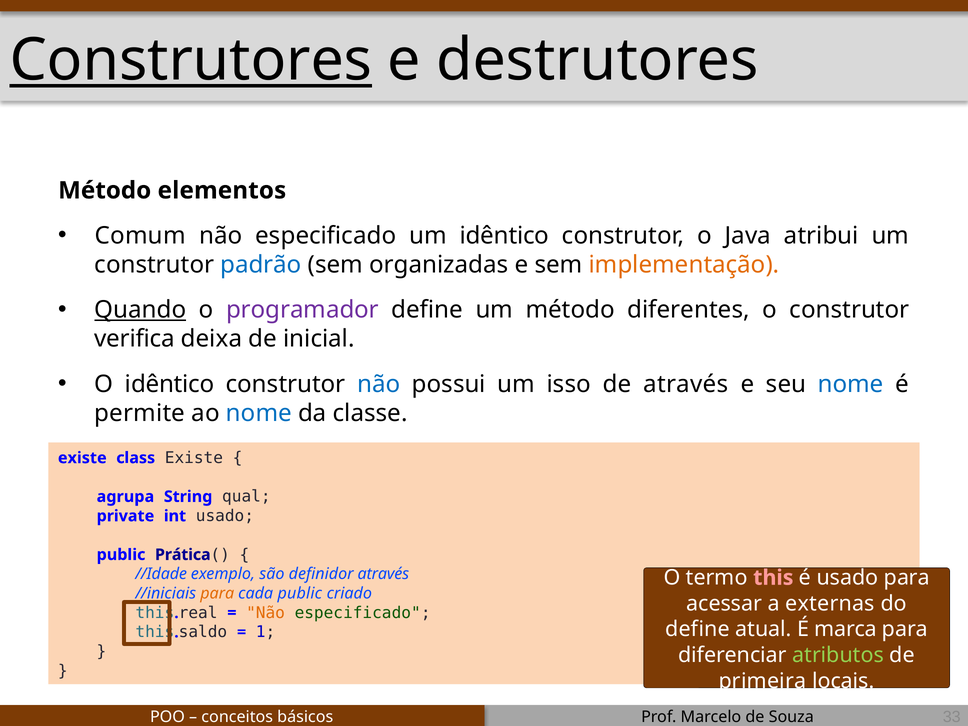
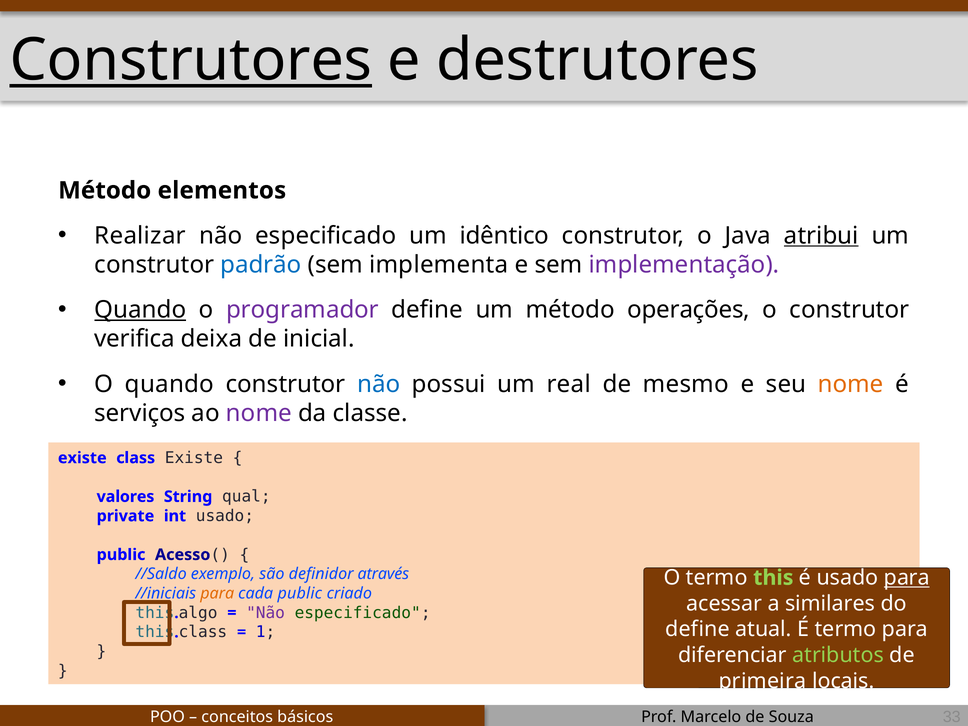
Comum: Comum -> Realizar
atribui underline: none -> present
organizadas: organizadas -> implementa
implementação colour: orange -> purple
diferentes: diferentes -> operações
O idêntico: idêntico -> quando
isso: isso -> real
de através: através -> mesmo
nome at (851, 384) colour: blue -> orange
permite: permite -> serviços
nome at (259, 413) colour: blue -> purple
agrupa: agrupa -> valores
Prática: Prática -> Acesso
//Idade: //Idade -> //Saldo
this at (773, 578) colour: pink -> light green
para at (907, 578) underline: none -> present
externas: externas -> similares
real: real -> algo
Não at (266, 613) colour: orange -> purple
É marca: marca -> termo
saldo at (203, 632): saldo -> class
